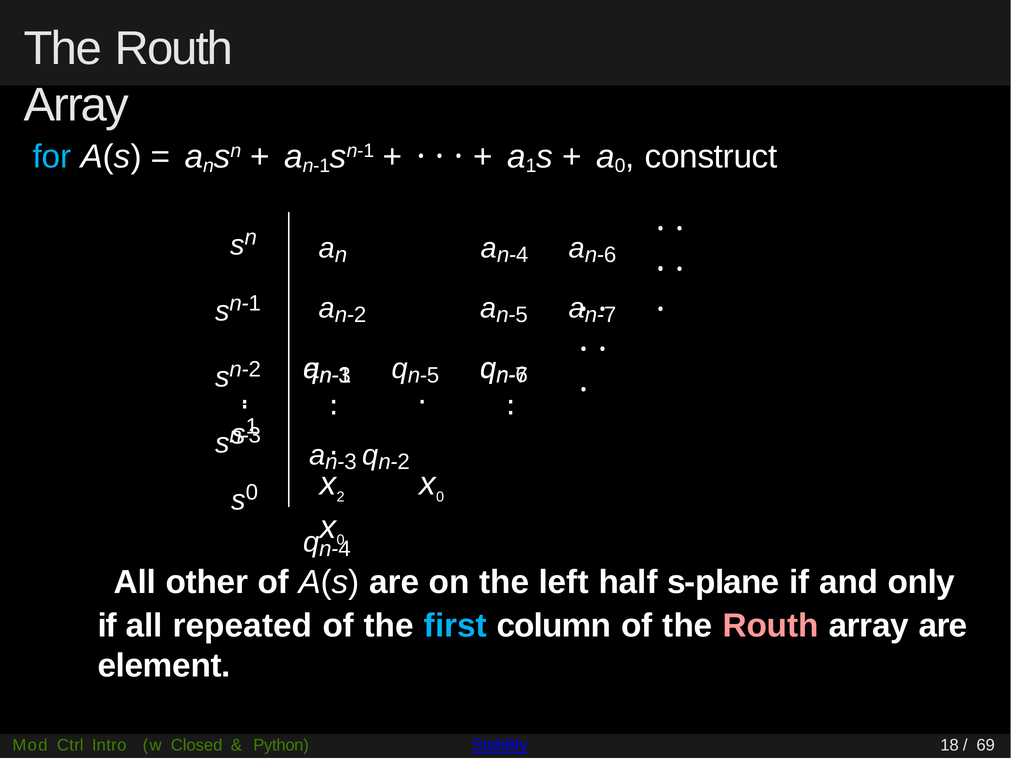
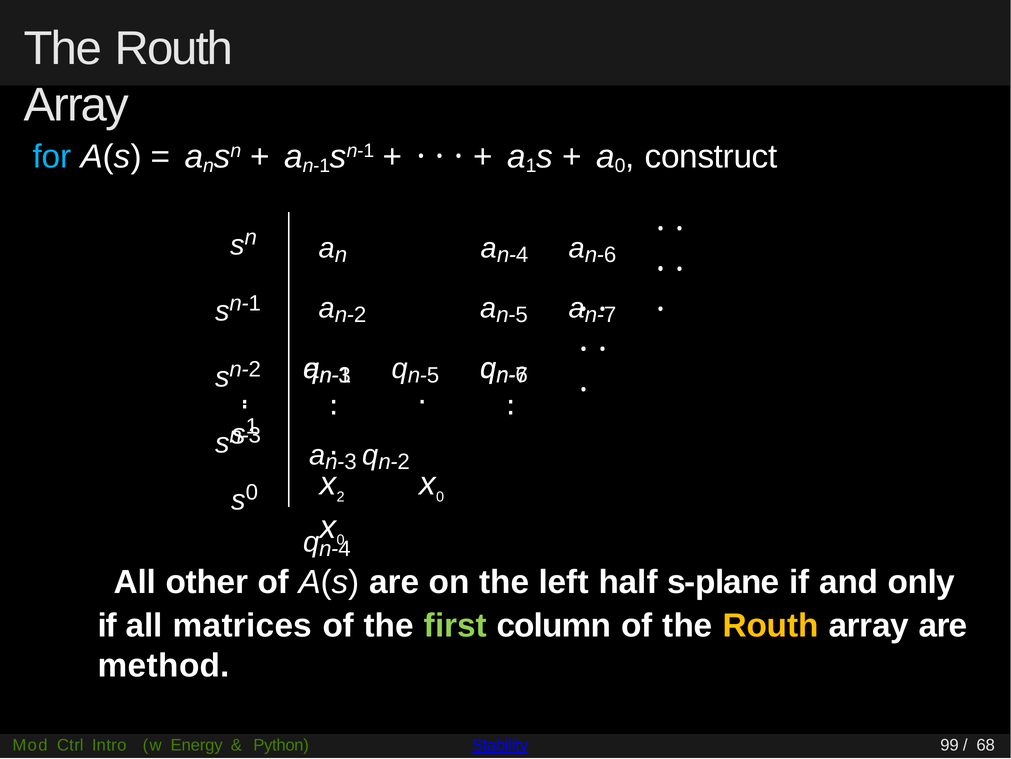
repeated: repeated -> matrices
first colour: light blue -> light green
Routh at (771, 626) colour: pink -> yellow
element: element -> method
Closed: Closed -> Energy
18: 18 -> 99
69: 69 -> 68
